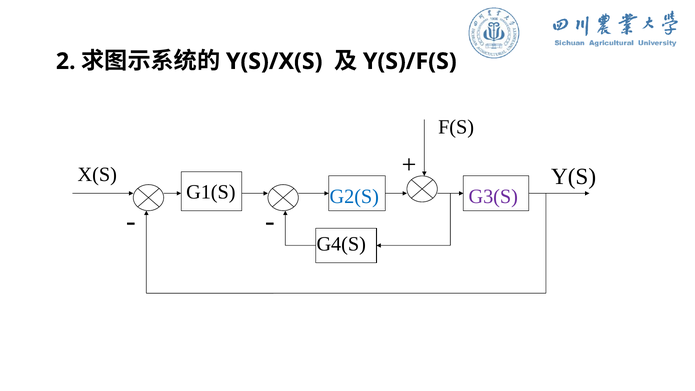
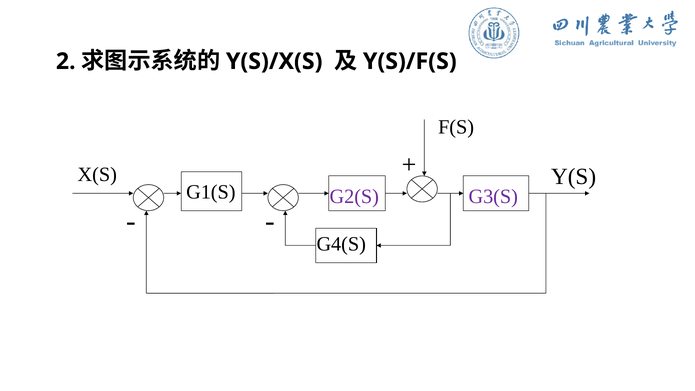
G2(S colour: blue -> purple
